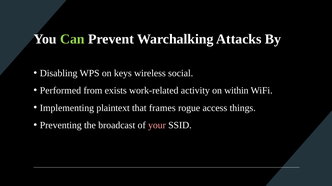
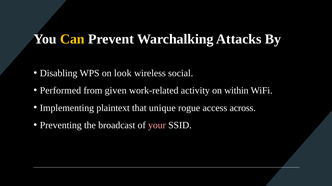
Can colour: light green -> yellow
keys: keys -> look
exists: exists -> given
frames: frames -> unique
things: things -> across
